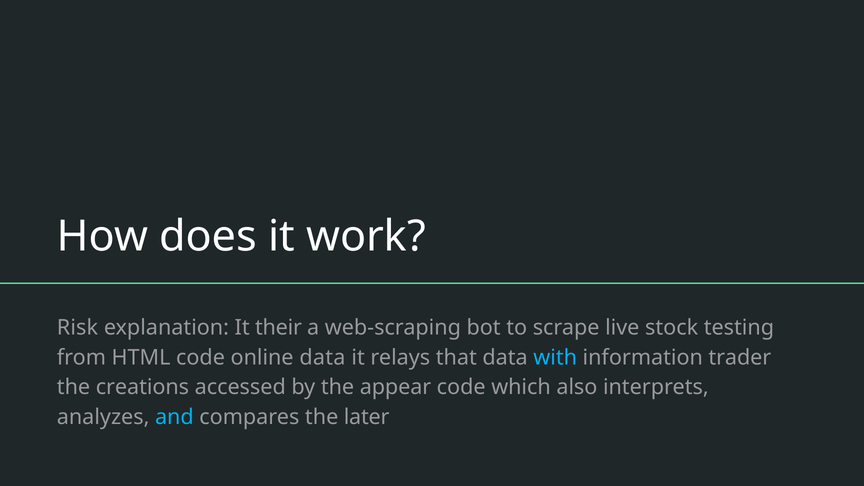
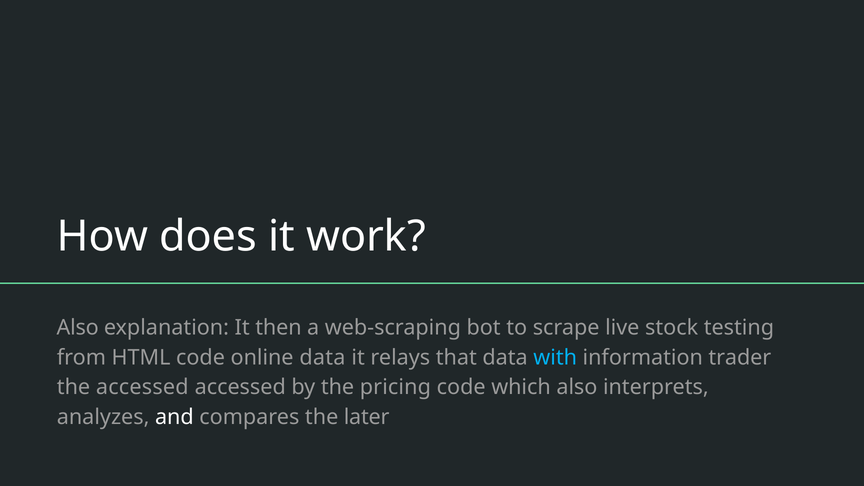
Risk at (77, 328): Risk -> Also
their: their -> then
the creations: creations -> accessed
appear: appear -> pricing
and colour: light blue -> white
